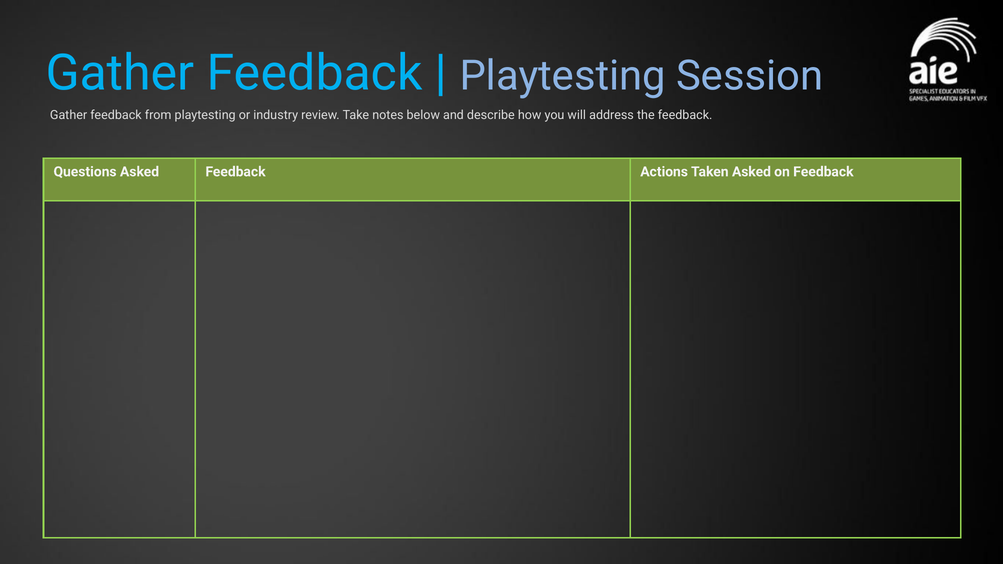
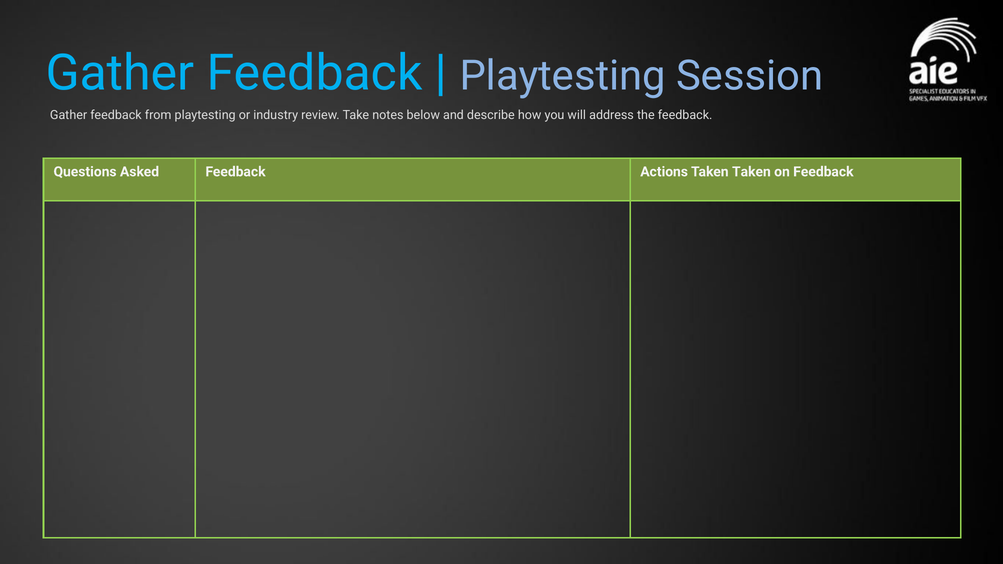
Taken Asked: Asked -> Taken
